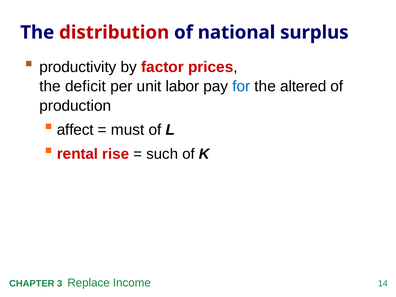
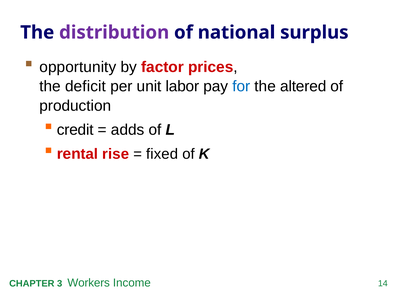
distribution colour: red -> purple
productivity: productivity -> opportunity
affect: affect -> credit
must: must -> adds
such: such -> fixed
Replace: Replace -> Workers
